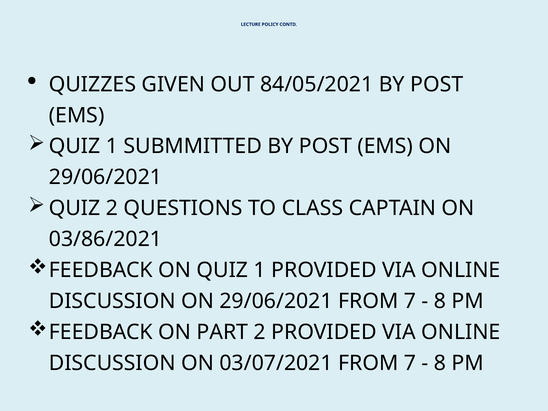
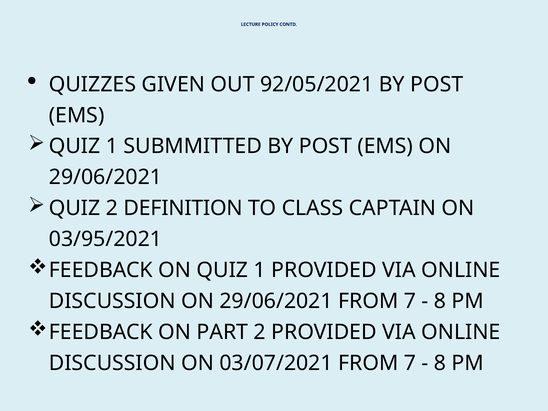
84/05/2021: 84/05/2021 -> 92/05/2021
QUESTIONS: QUESTIONS -> DEFINITION
03/86/2021: 03/86/2021 -> 03/95/2021
